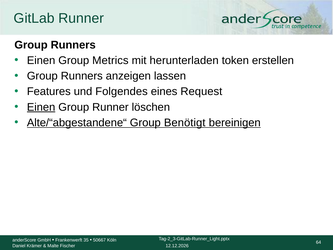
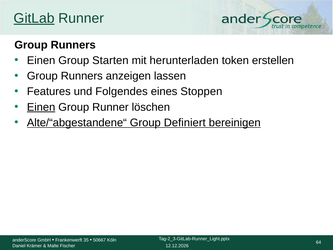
GitLab underline: none -> present
Metrics: Metrics -> Starten
Request: Request -> Stoppen
Benötigt: Benötigt -> Definiert
